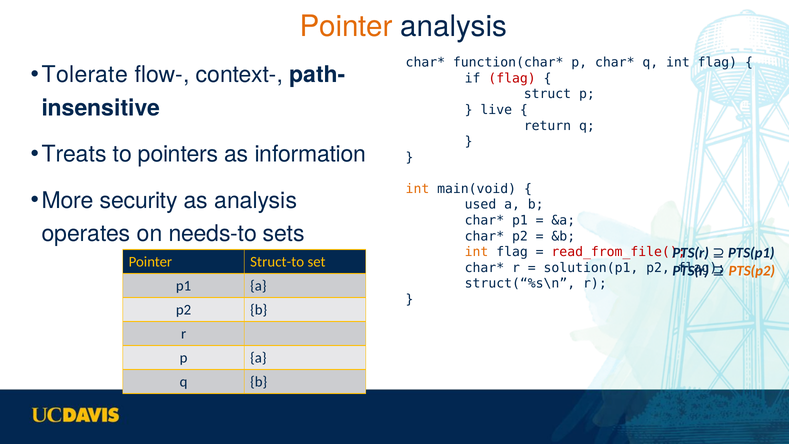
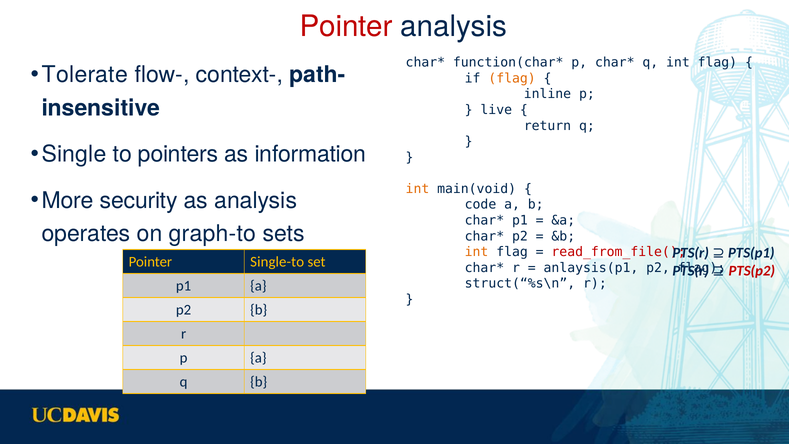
Pointer at (346, 26) colour: orange -> red
flag at (512, 78) colour: red -> orange
struct: struct -> inline
Treats: Treats -> Single
used: used -> code
needs-to: needs-to -> graph-to
Struct-to: Struct-to -> Single-to
solution(p1: solution(p1 -> anlaysis(p1
PTS(p2 colour: orange -> red
